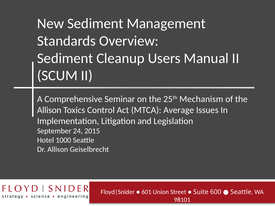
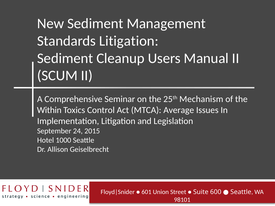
Standards Overview: Overview -> Litigation
Allison at (49, 110): Allison -> Within
